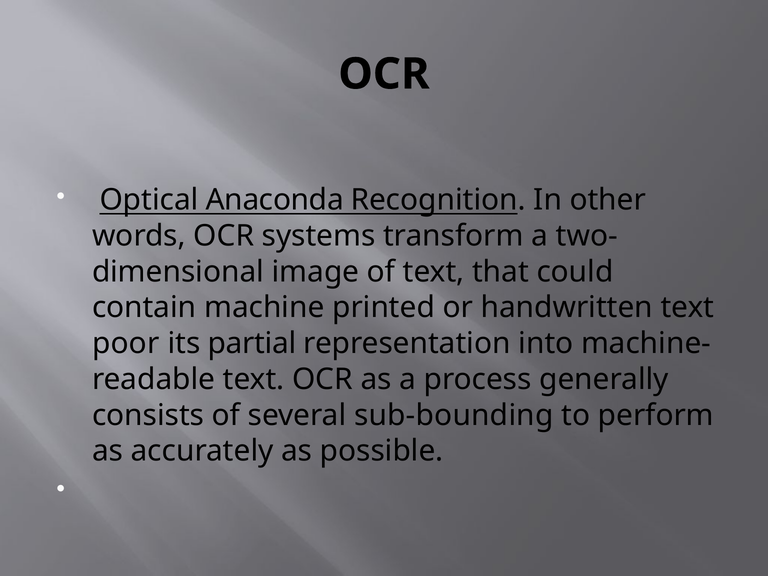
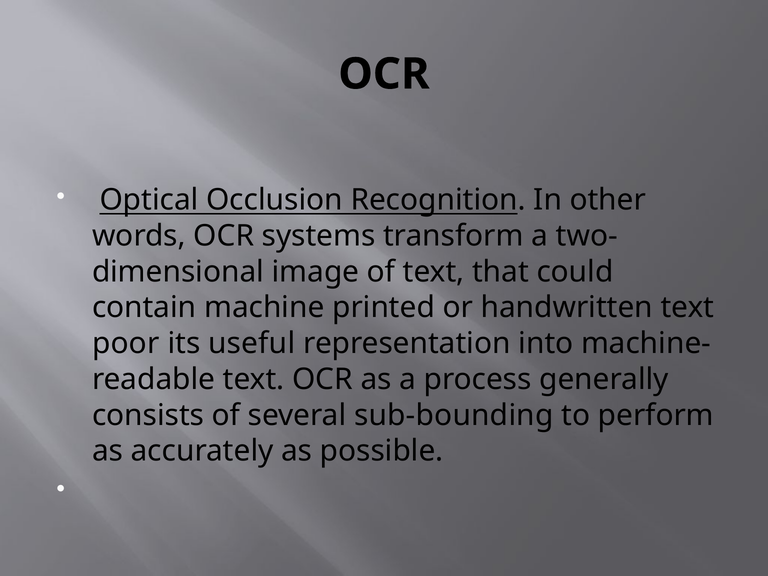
Anaconda: Anaconda -> Occlusion
partial: partial -> useful
